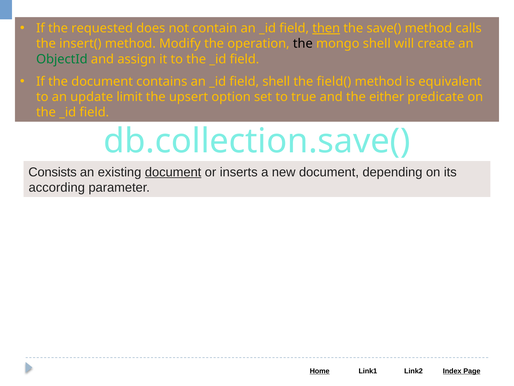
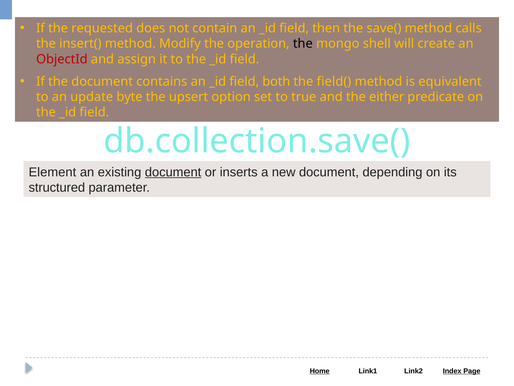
then underline: present -> none
ObjectId colour: green -> red
field shell: shell -> both
limit: limit -> byte
Consists: Consists -> Element
according: according -> structured
